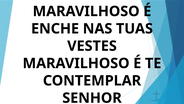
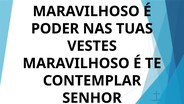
ENCHE: ENCHE -> PODER
